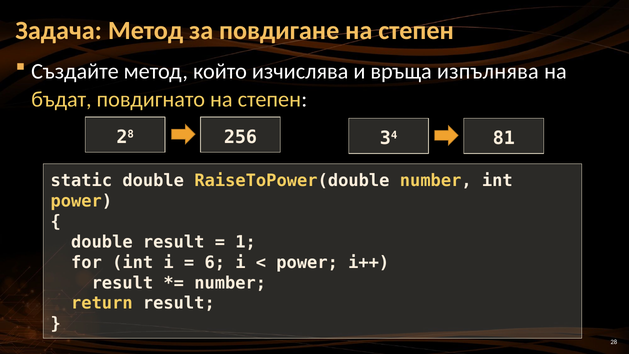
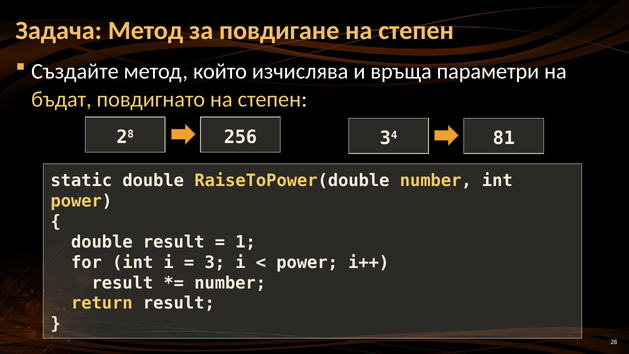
изпълнява: изпълнява -> параметри
6: 6 -> 3
